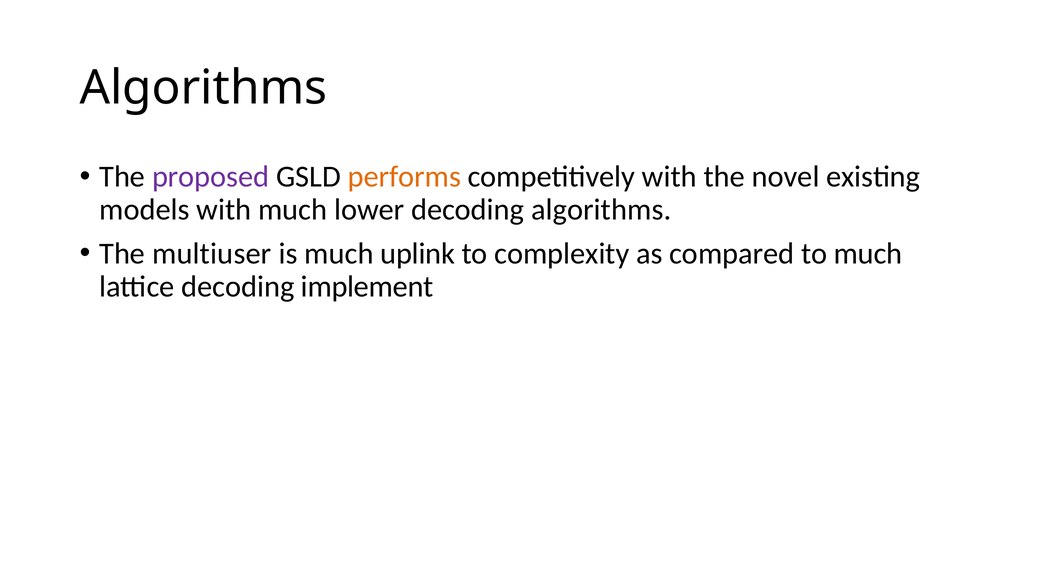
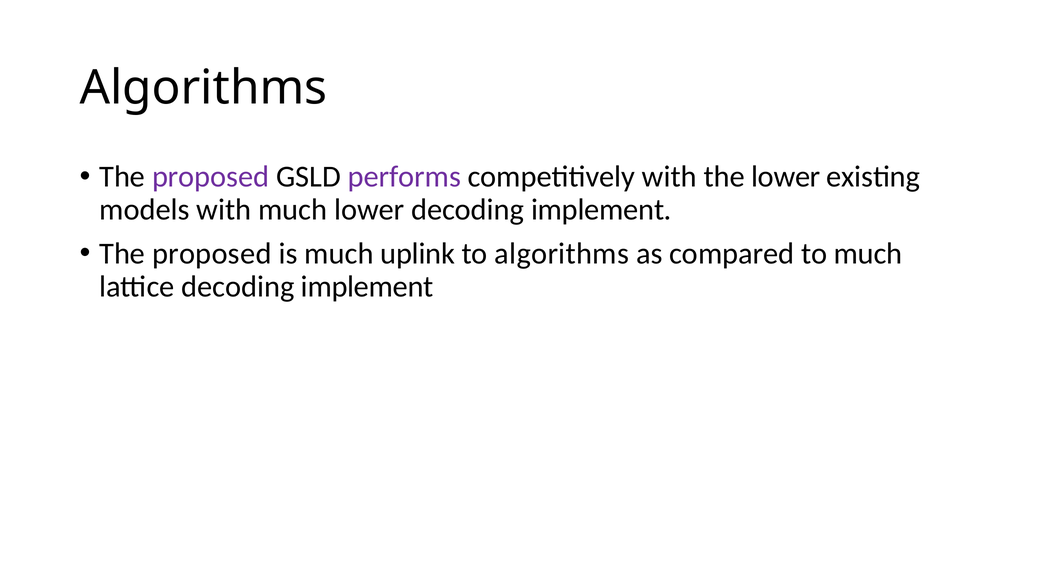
performs colour: orange -> purple
the novel: novel -> lower
lower decoding algorithms: algorithms -> implement
multiuser at (212, 253): multiuser -> proposed
to complexity: complexity -> algorithms
